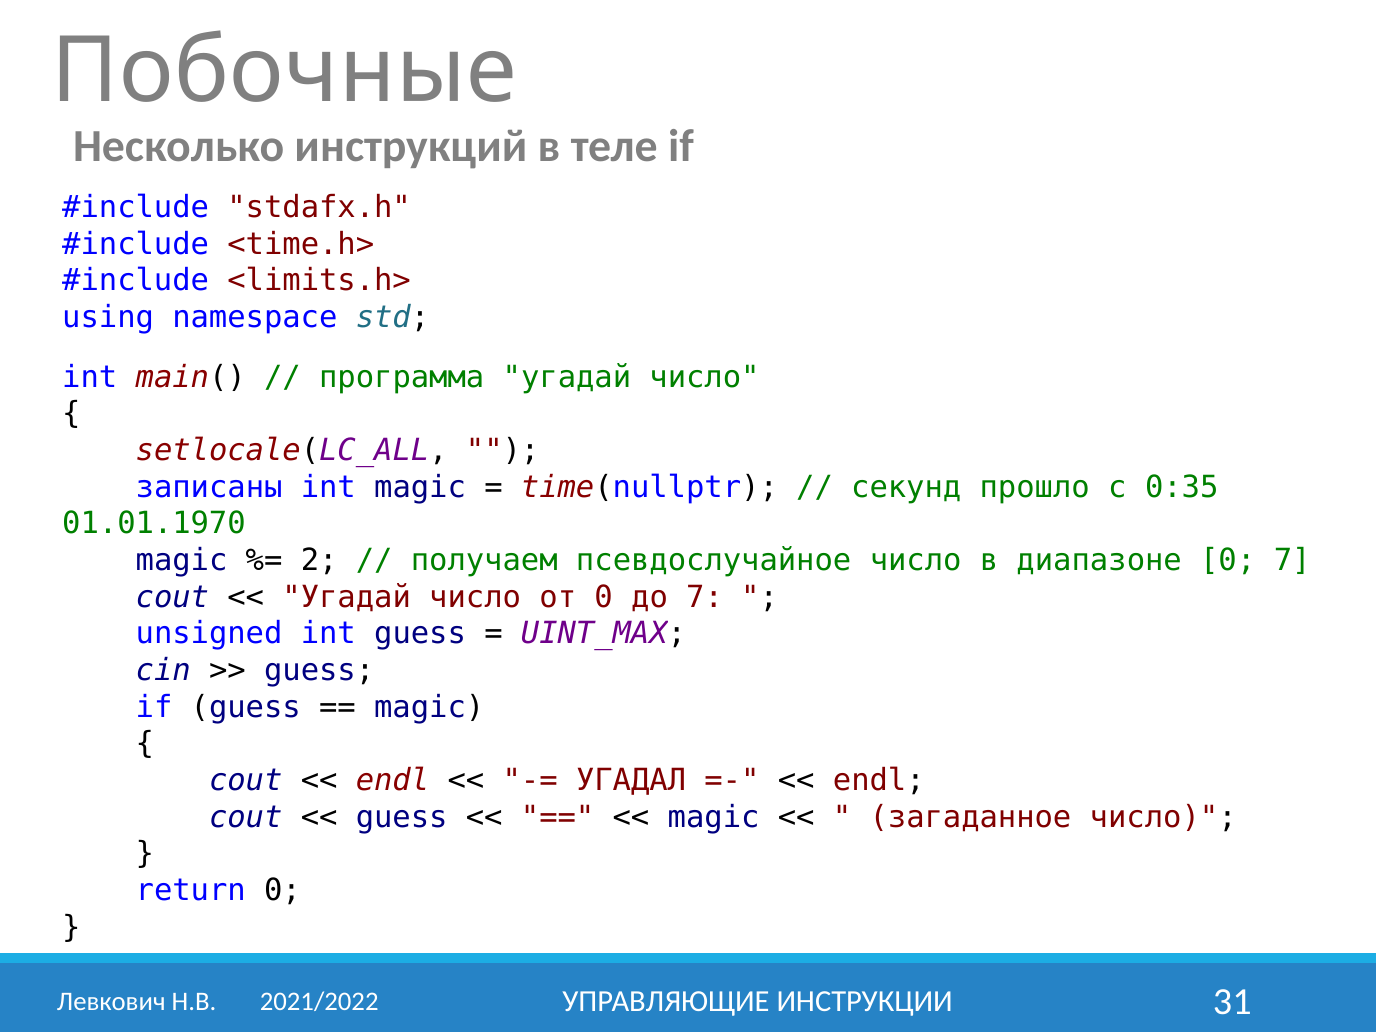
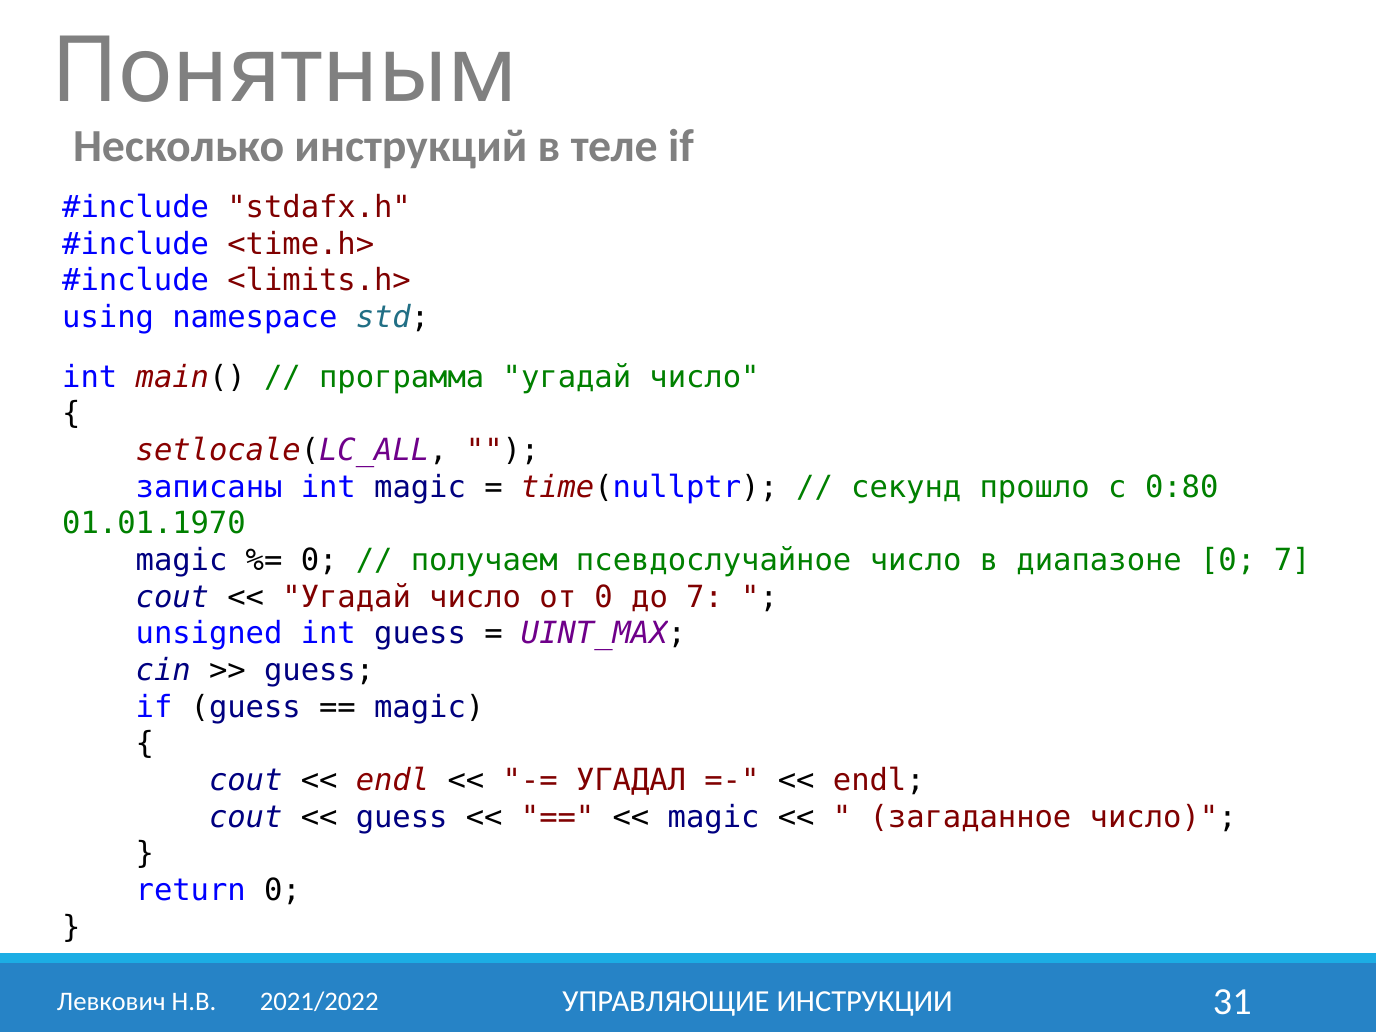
Побочные: Побочные -> Понятным
0:35: 0:35 -> 0:80
2 at (319, 560): 2 -> 0
